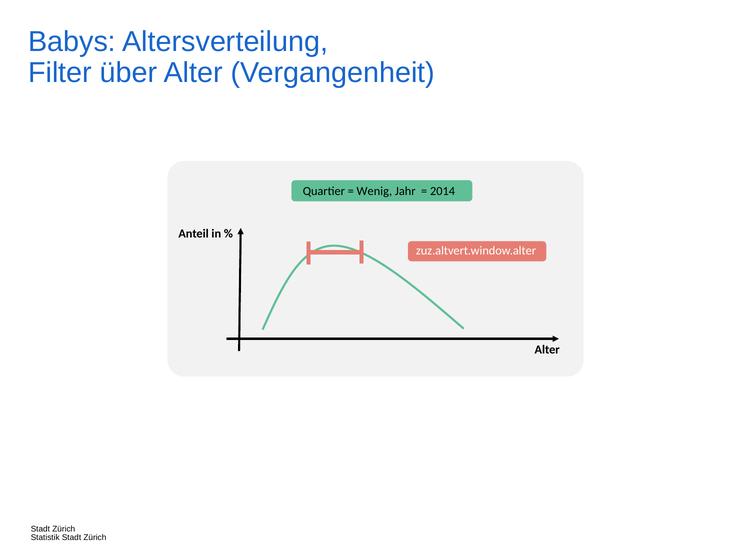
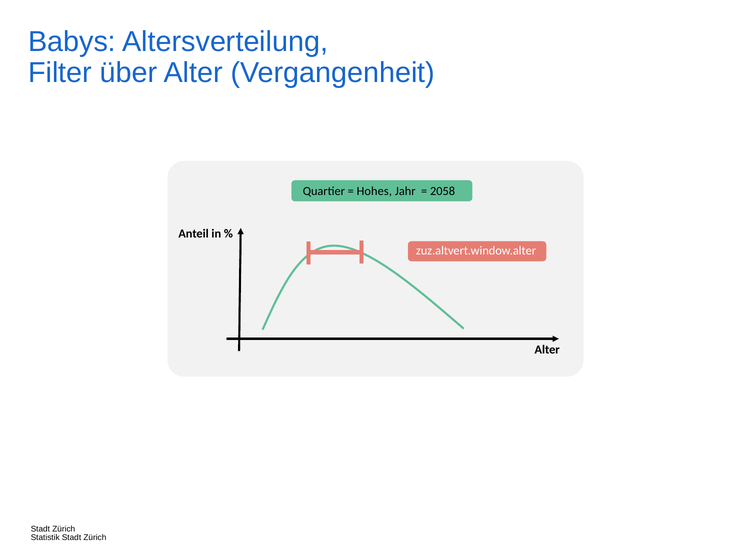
Wenig: Wenig -> Hohes
2014: 2014 -> 2058
